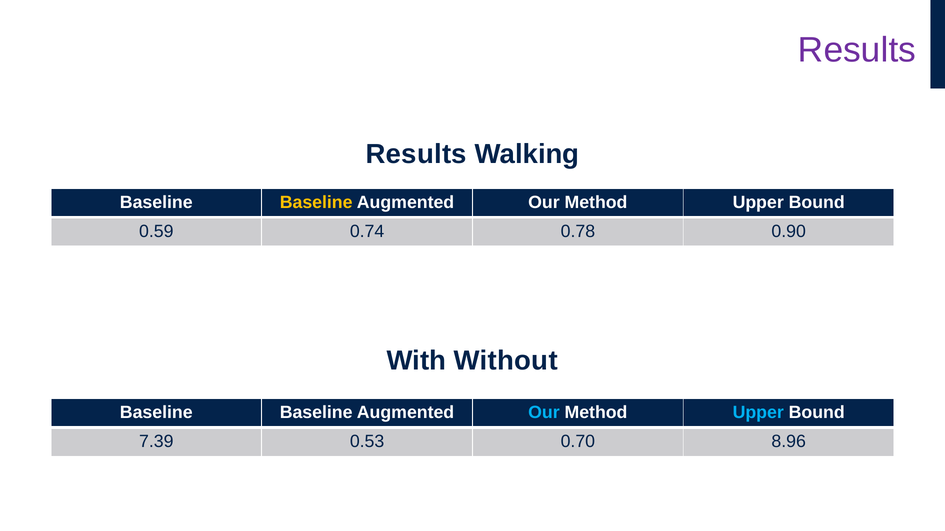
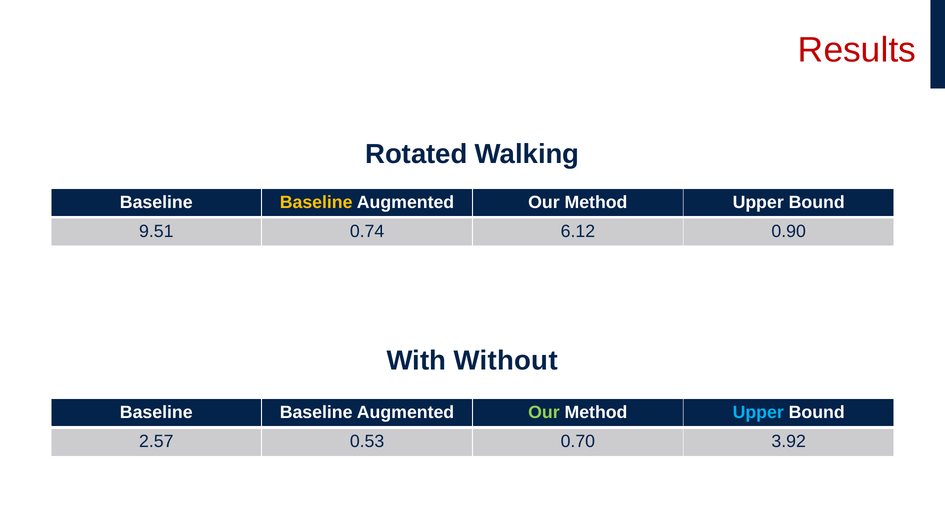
Results at (857, 50) colour: purple -> red
Results at (416, 154): Results -> Rotated
0.59: 0.59 -> 9.51
0.78: 0.78 -> 6.12
Our at (544, 413) colour: light blue -> light green
7.39: 7.39 -> 2.57
8.96: 8.96 -> 3.92
